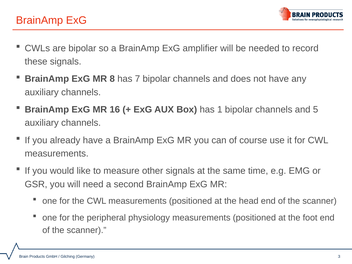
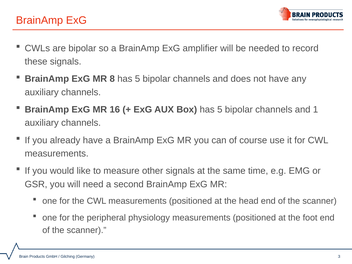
8 has 7: 7 -> 5
Box has 1: 1 -> 5
5: 5 -> 1
